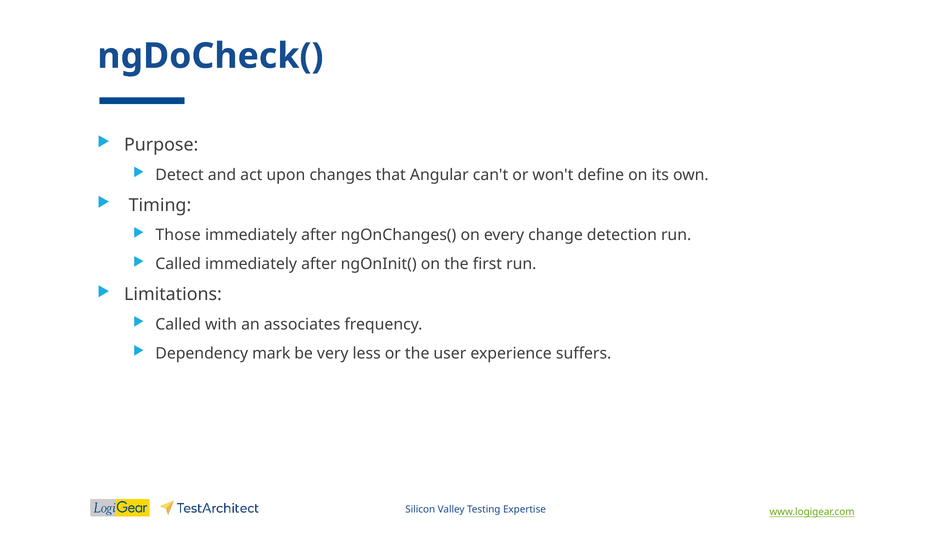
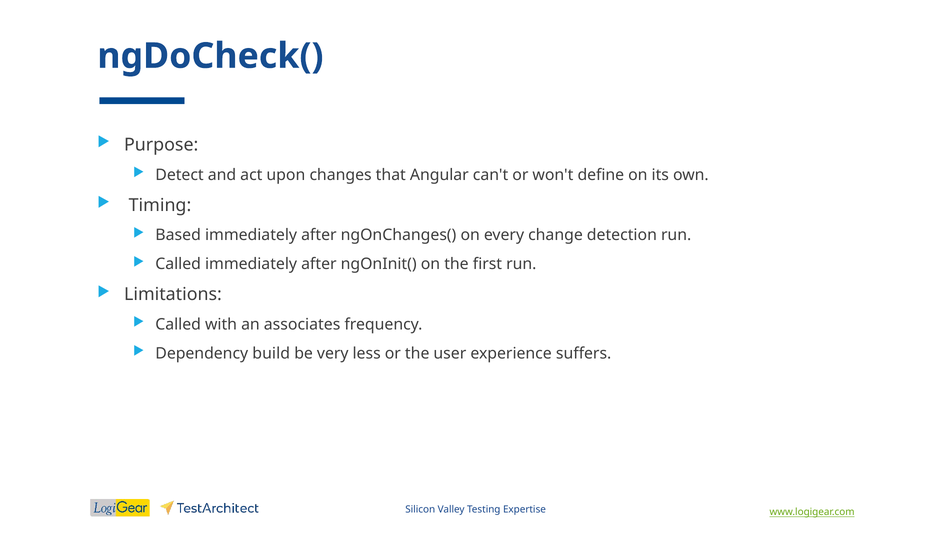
Those: Those -> Based
mark: mark -> build
